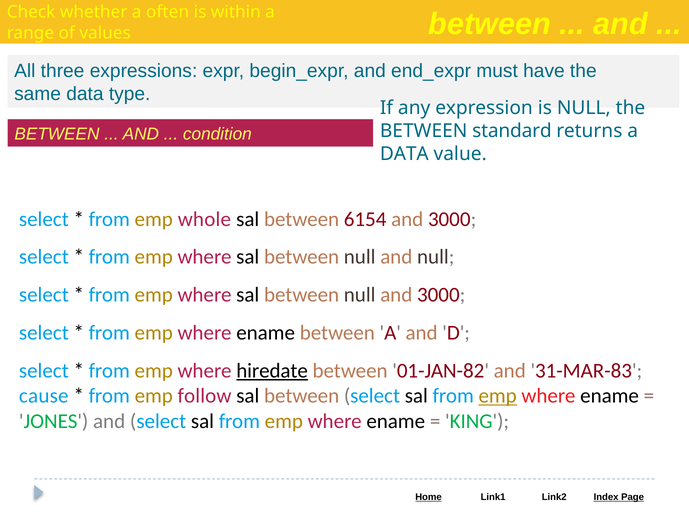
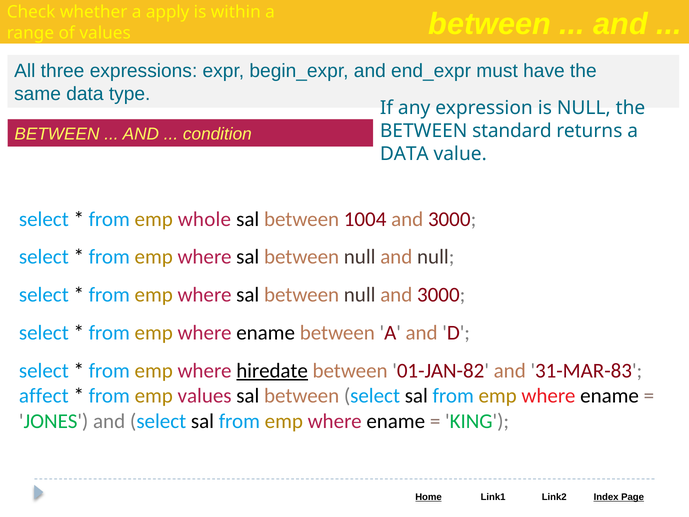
often: often -> apply
6154: 6154 -> 1004
cause: cause -> affect
emp follow: follow -> values
emp at (498, 396) underline: present -> none
